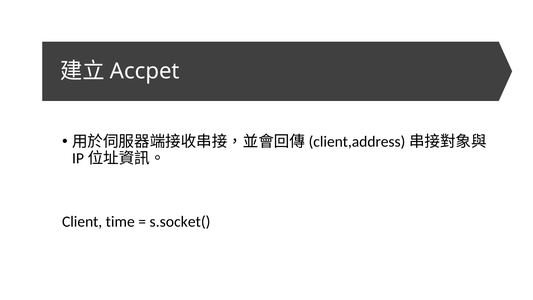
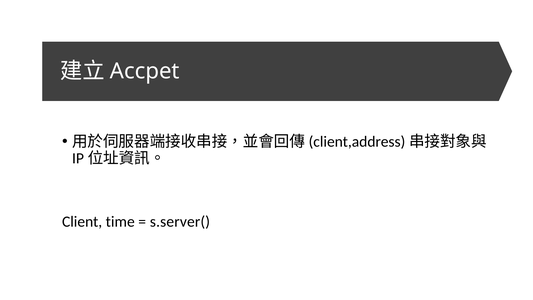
s.socket(: s.socket( -> s.server(
